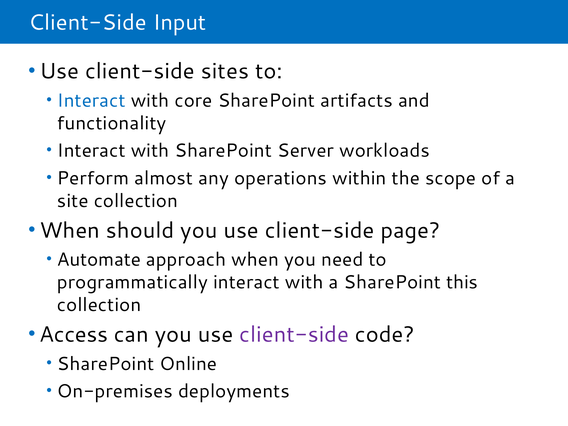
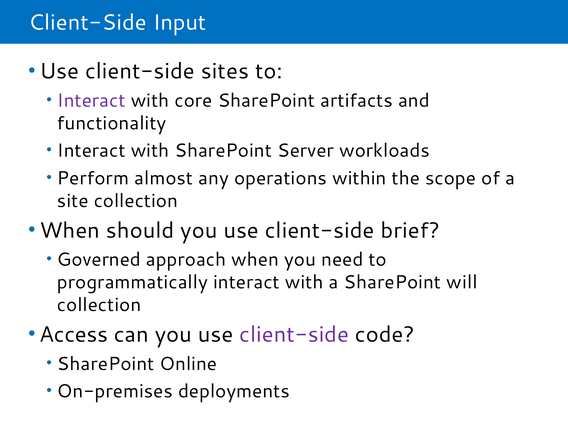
Interact at (91, 101) colour: blue -> purple
page: page -> brief
Automate: Automate -> Governed
this: this -> will
